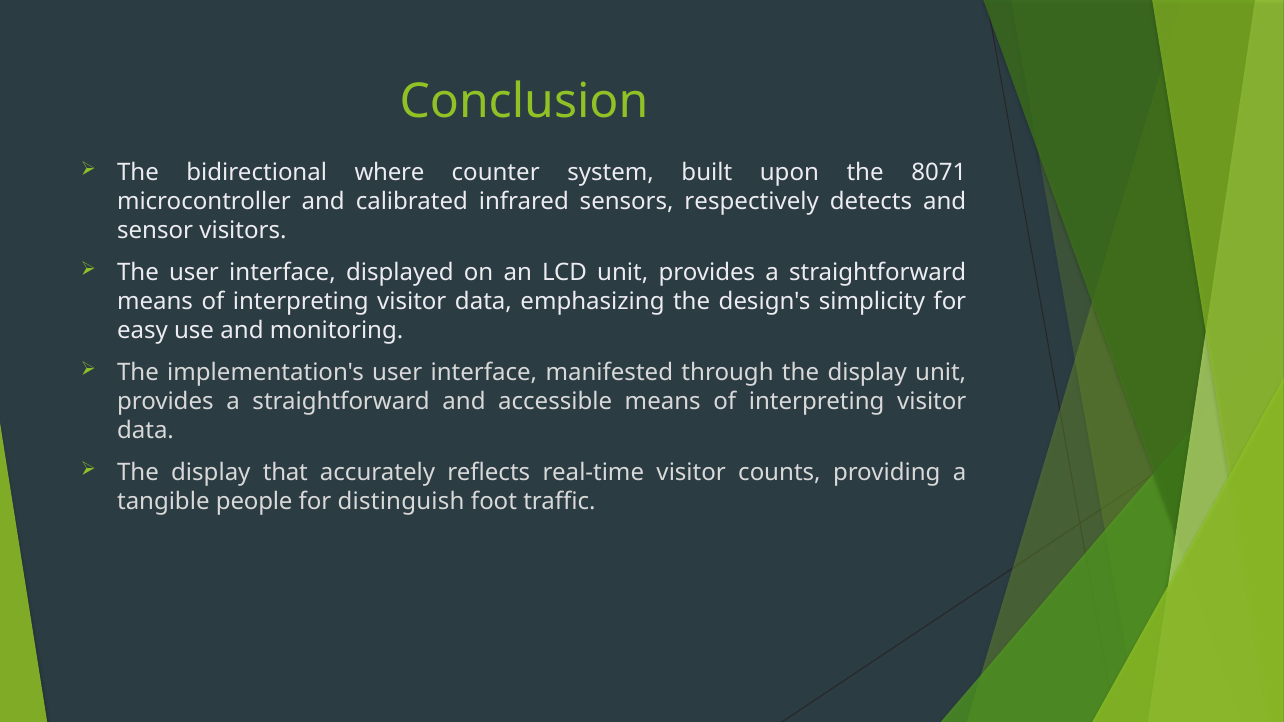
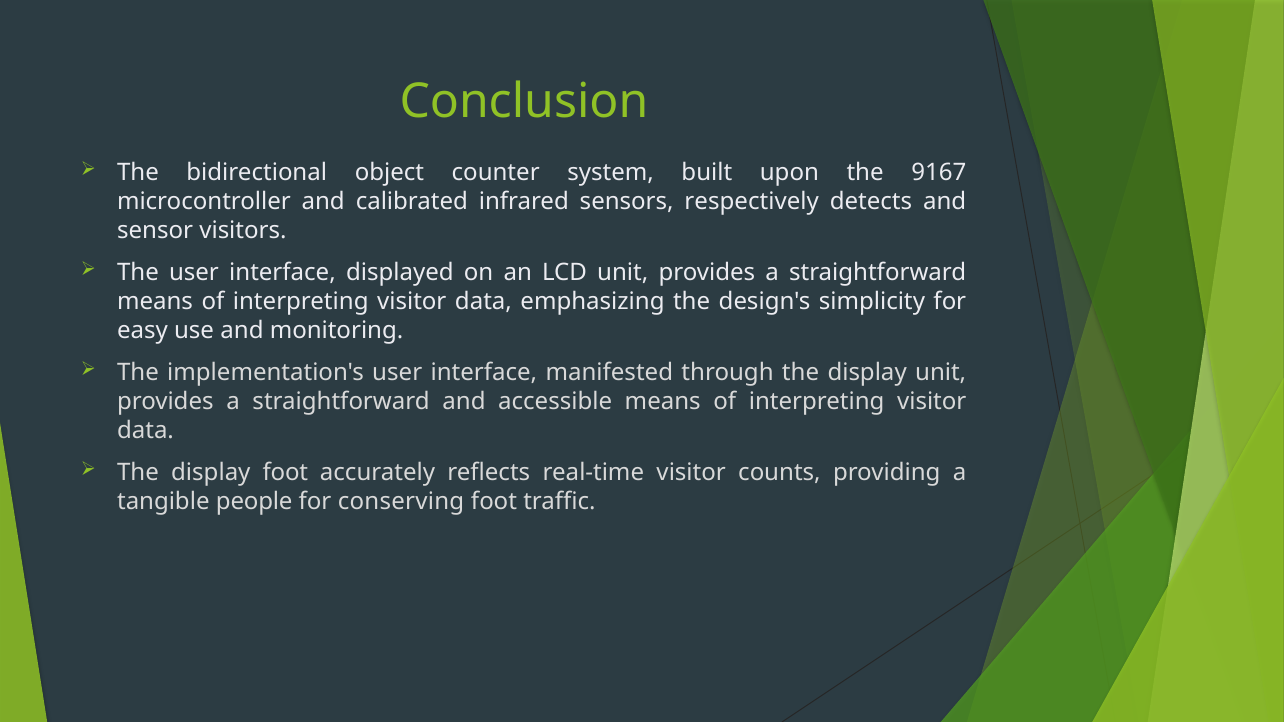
where: where -> object
8071: 8071 -> 9167
display that: that -> foot
distinguish: distinguish -> conserving
